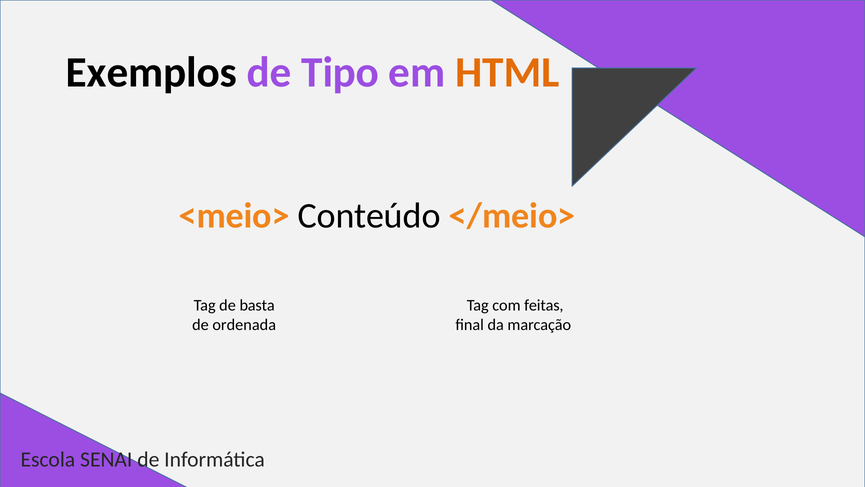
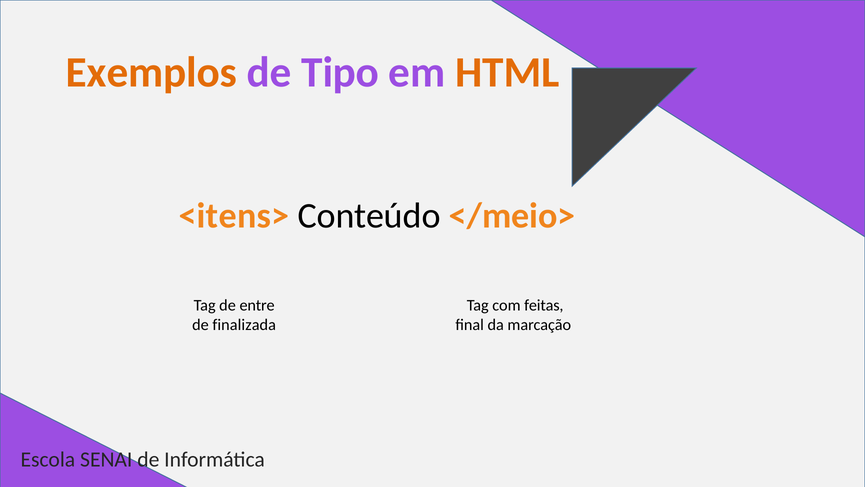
Exemplos colour: black -> orange
<meio>: <meio> -> <itens>
basta: basta -> entre
ordenada: ordenada -> finalizada
